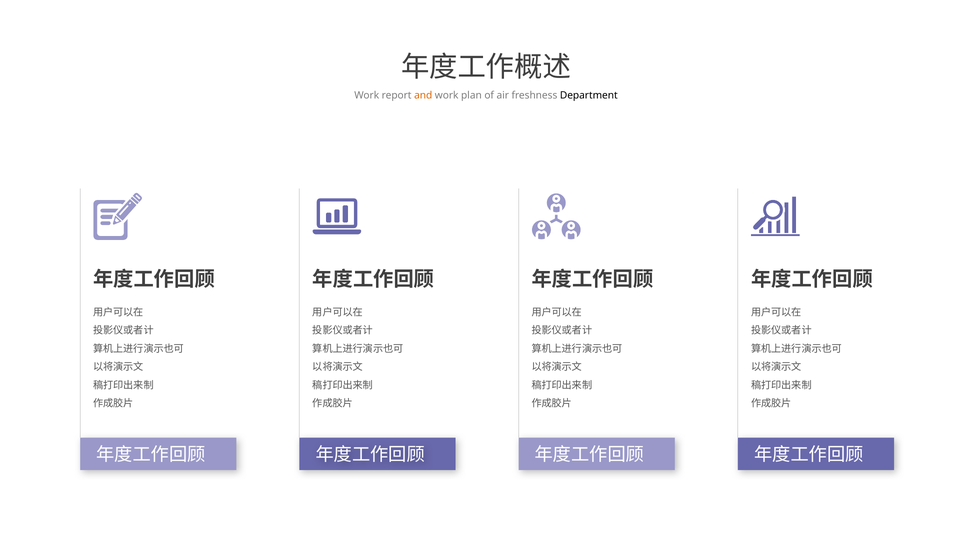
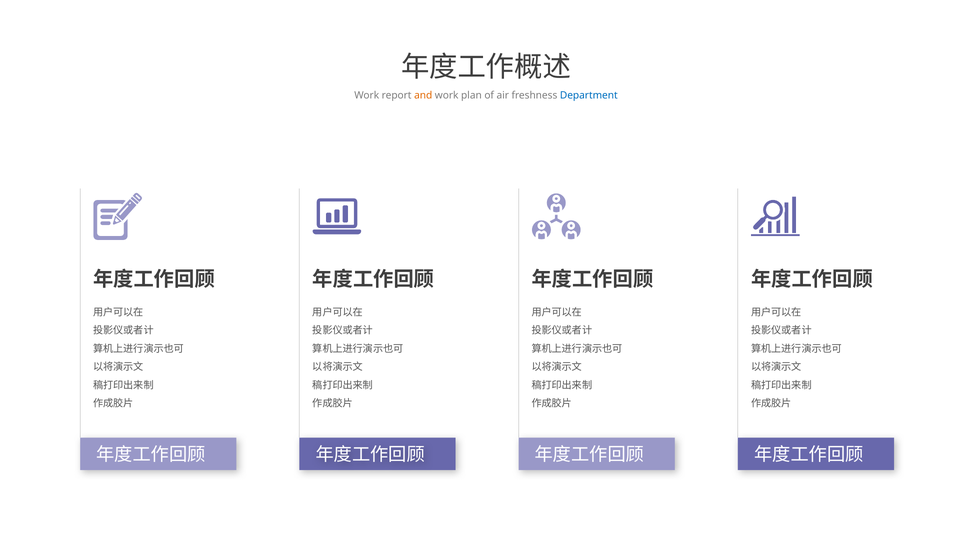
Department colour: black -> blue
